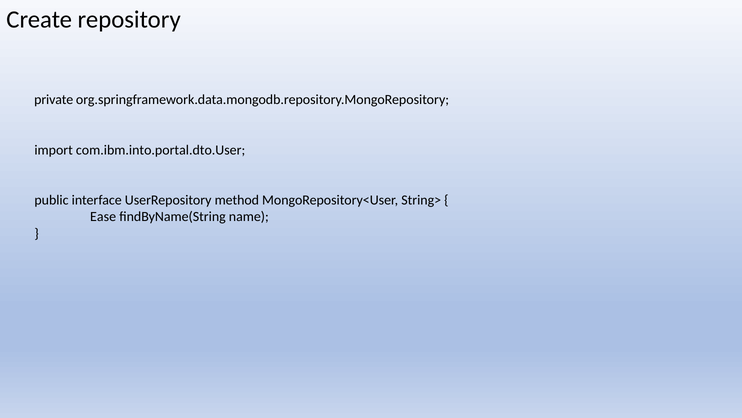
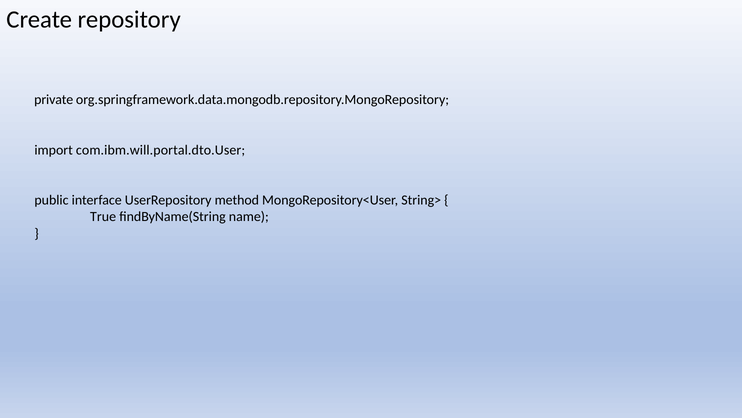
com.ibm.into.portal.dto.User: com.ibm.into.portal.dto.User -> com.ibm.will.portal.dto.User
Ease: Ease -> True
